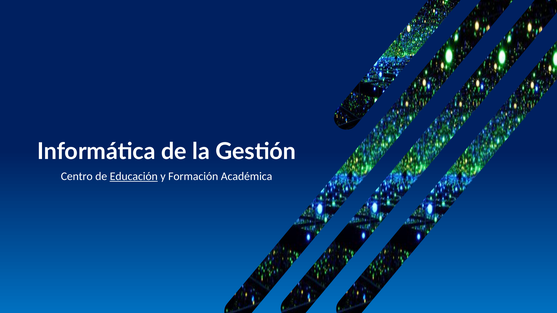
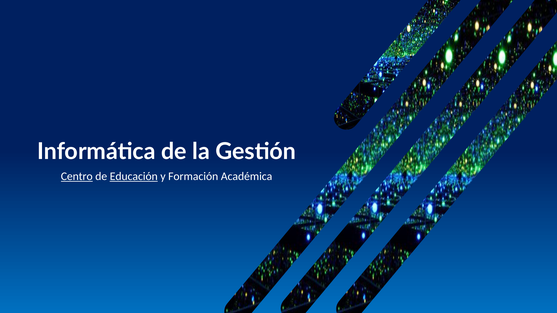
Centro underline: none -> present
